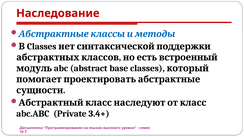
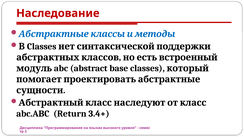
Private: Private -> Return
